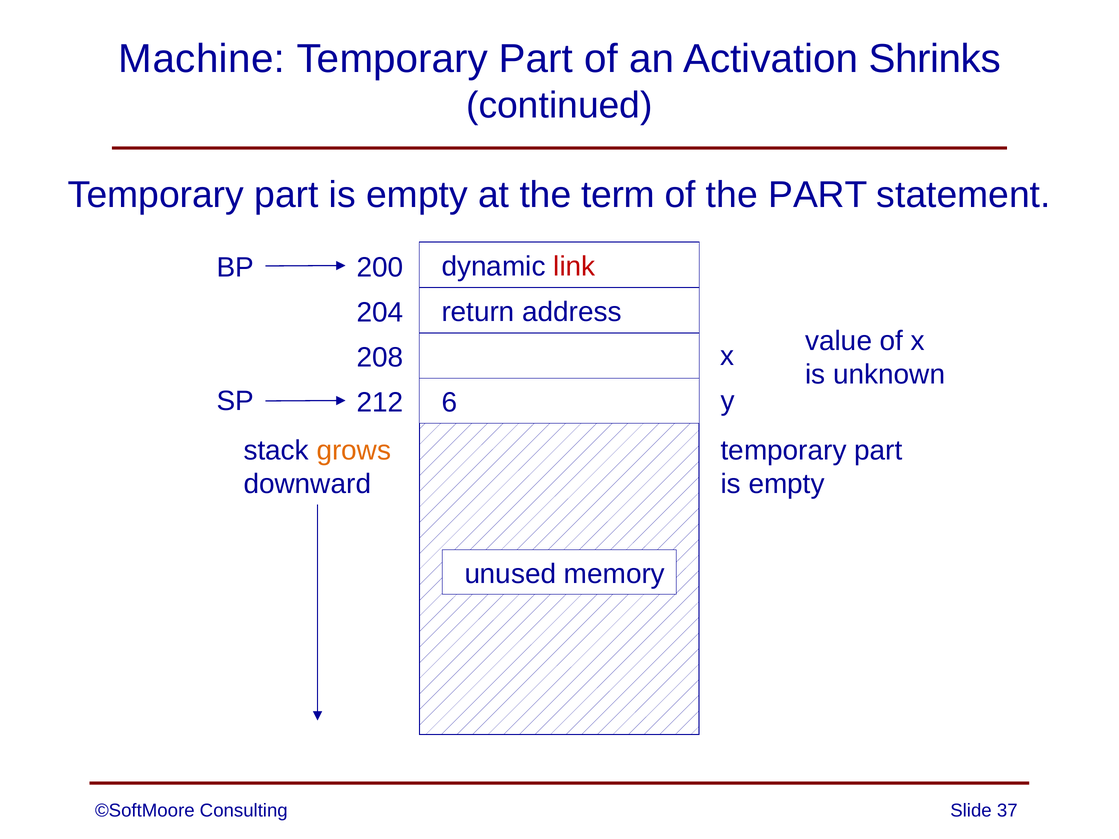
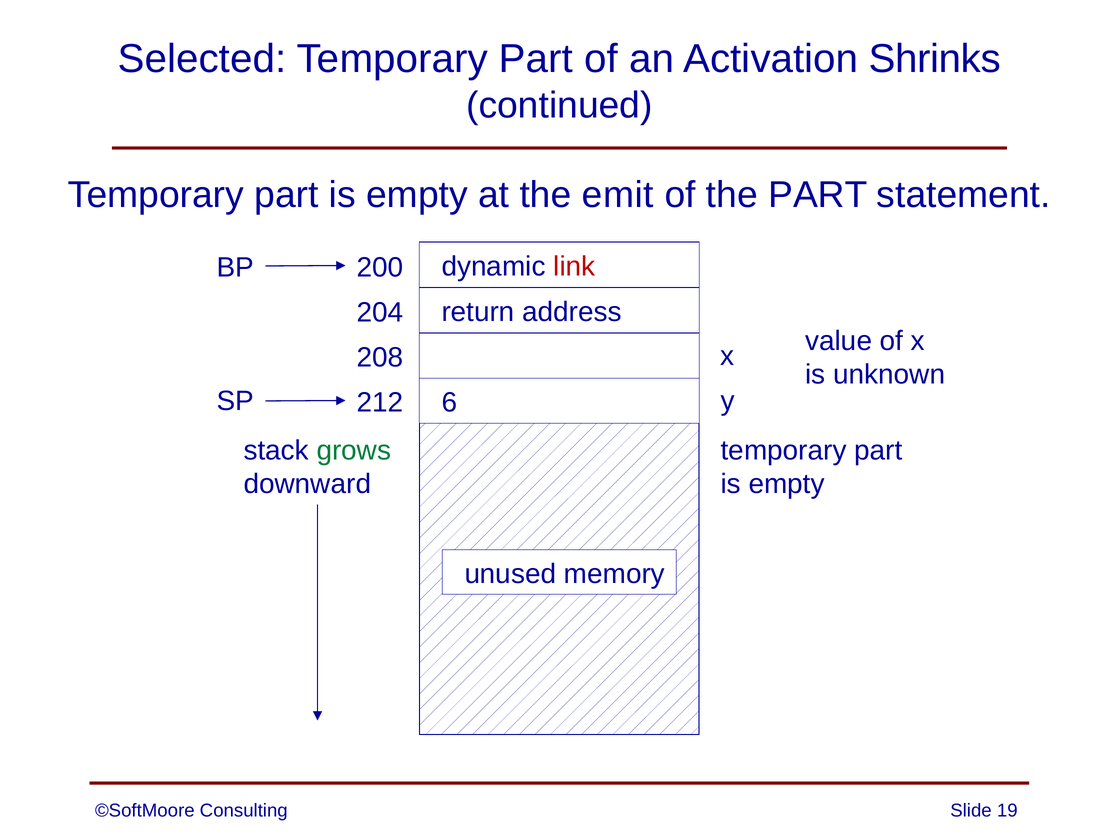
Machine: Machine -> Selected
term: term -> emit
grows colour: orange -> green
37: 37 -> 19
